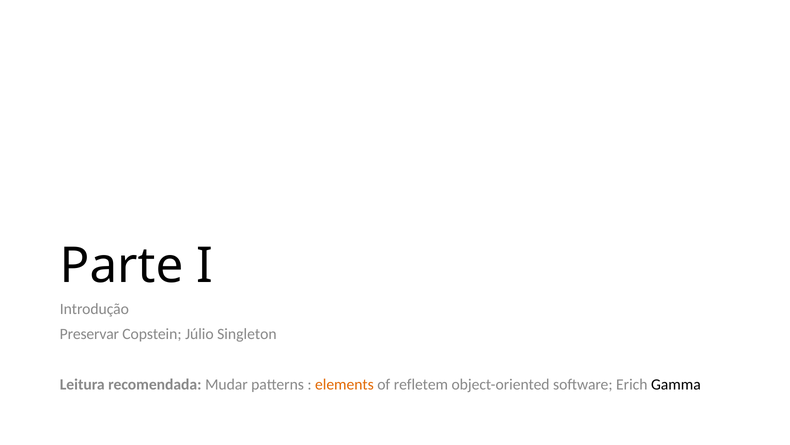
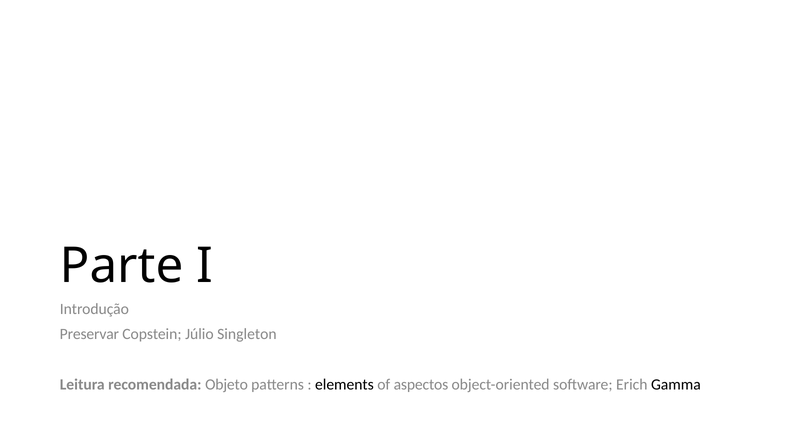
Mudar: Mudar -> Objeto
elements colour: orange -> black
refletem: refletem -> aspectos
